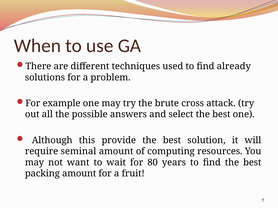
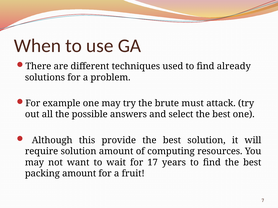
cross: cross -> must
require seminal: seminal -> solution
80: 80 -> 17
